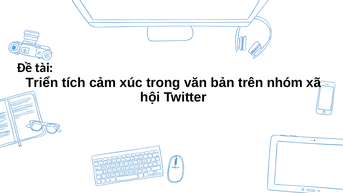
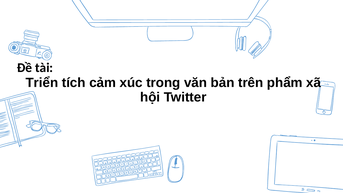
nhóm: nhóm -> phẩm
